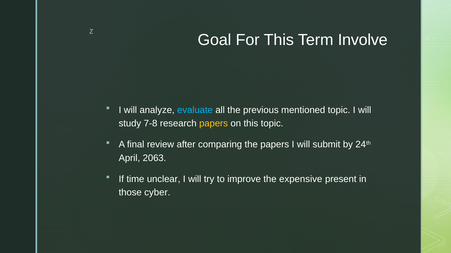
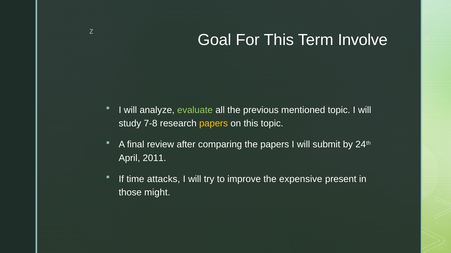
evaluate colour: light blue -> light green
2063: 2063 -> 2011
unclear: unclear -> attacks
cyber: cyber -> might
